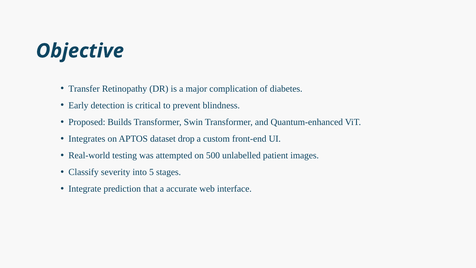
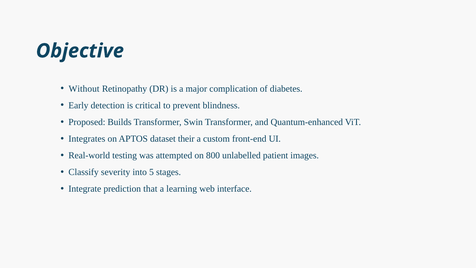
Transfer: Transfer -> Without
drop: drop -> their
500: 500 -> 800
accurate: accurate -> learning
